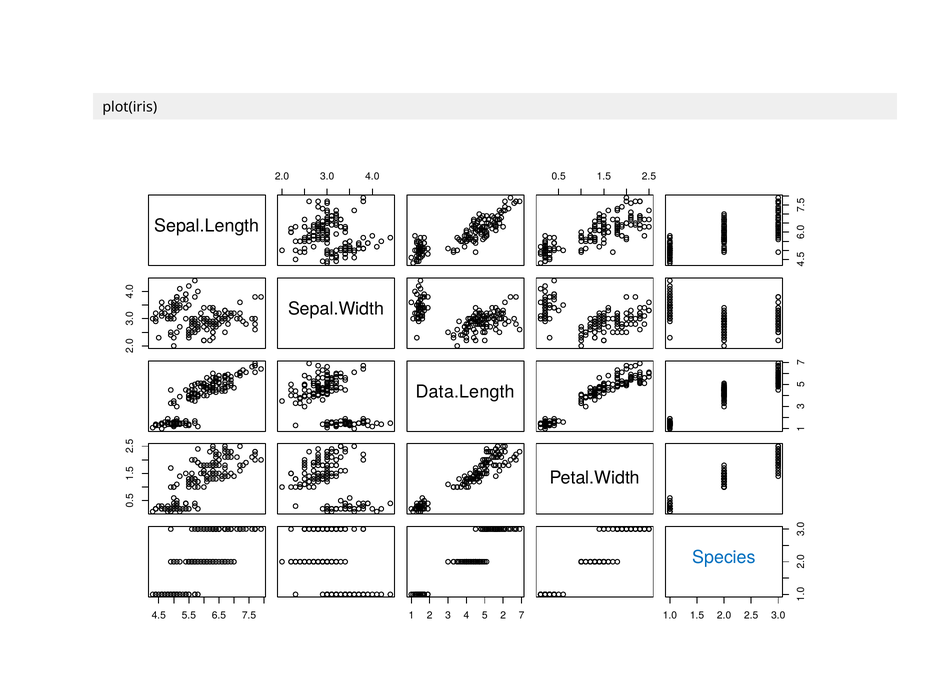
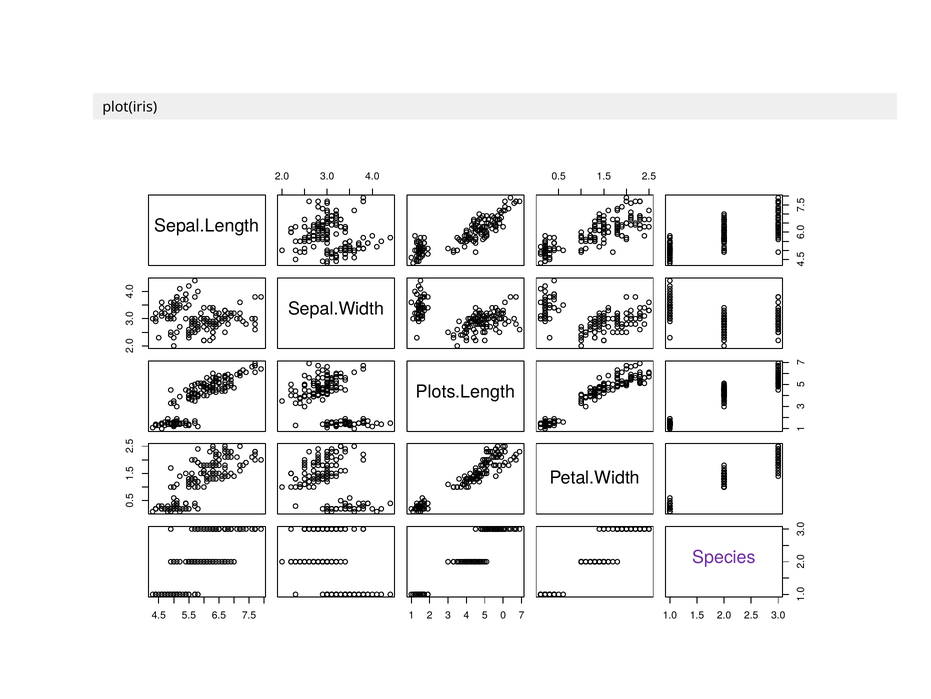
Data.Length: Data.Length -> Plots.Length
Species colour: blue -> purple
4 5 2: 2 -> 0
